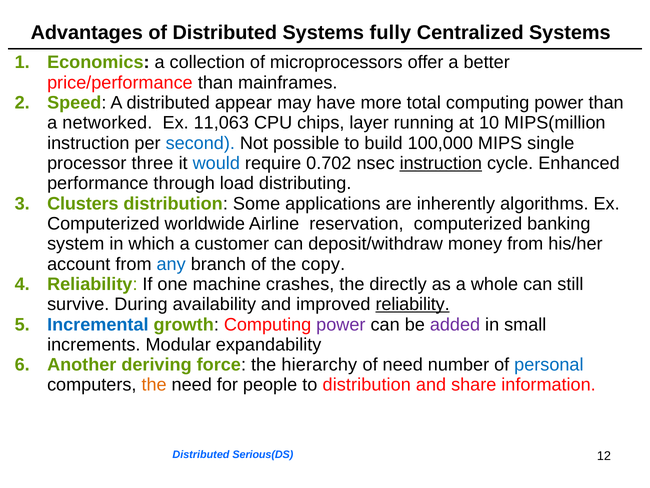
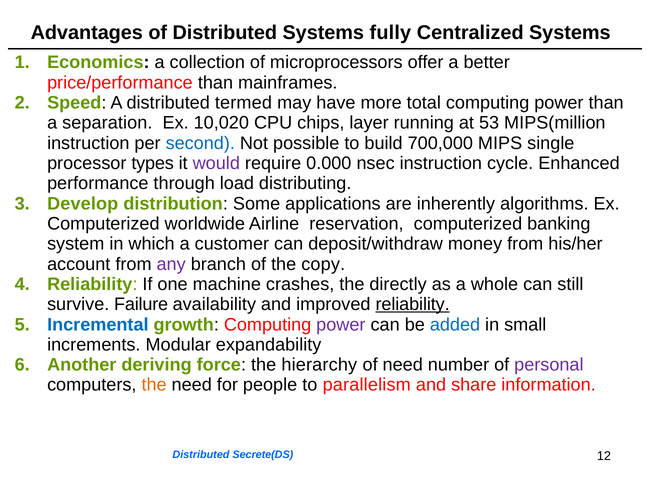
appear: appear -> termed
networked: networked -> separation
11,063: 11,063 -> 10,020
10: 10 -> 53
100,000: 100,000 -> 700,000
three: three -> types
would colour: blue -> purple
0.702: 0.702 -> 0.000
instruction at (441, 163) underline: present -> none
Clusters: Clusters -> Develop
any colour: blue -> purple
During: During -> Failure
added colour: purple -> blue
personal colour: blue -> purple
to distribution: distribution -> parallelism
Serious(DS: Serious(DS -> Secrete(DS
